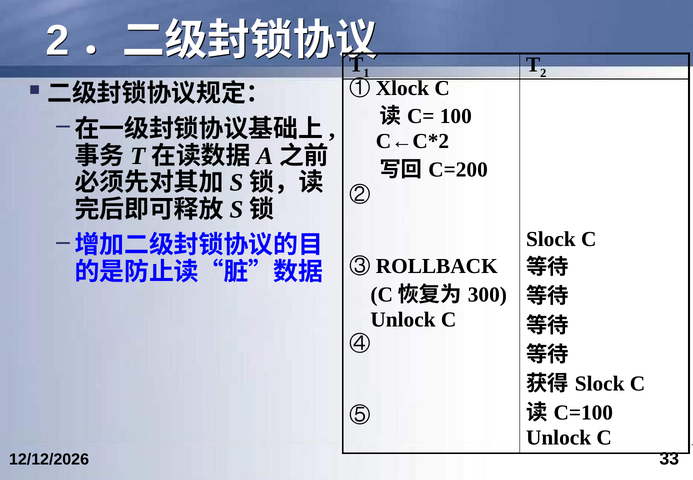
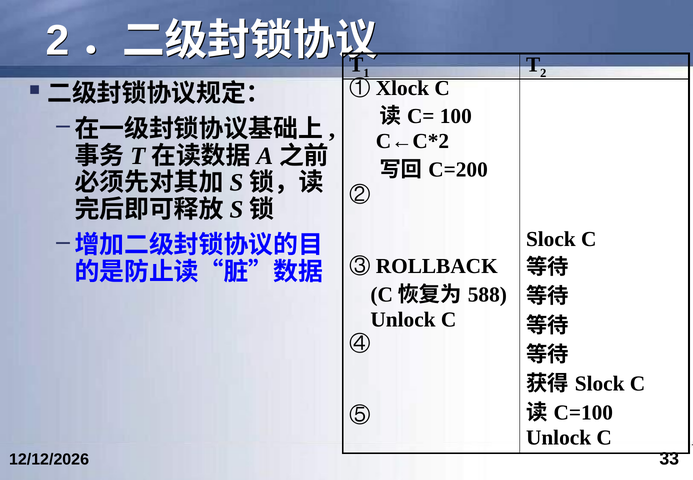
300: 300 -> 588
